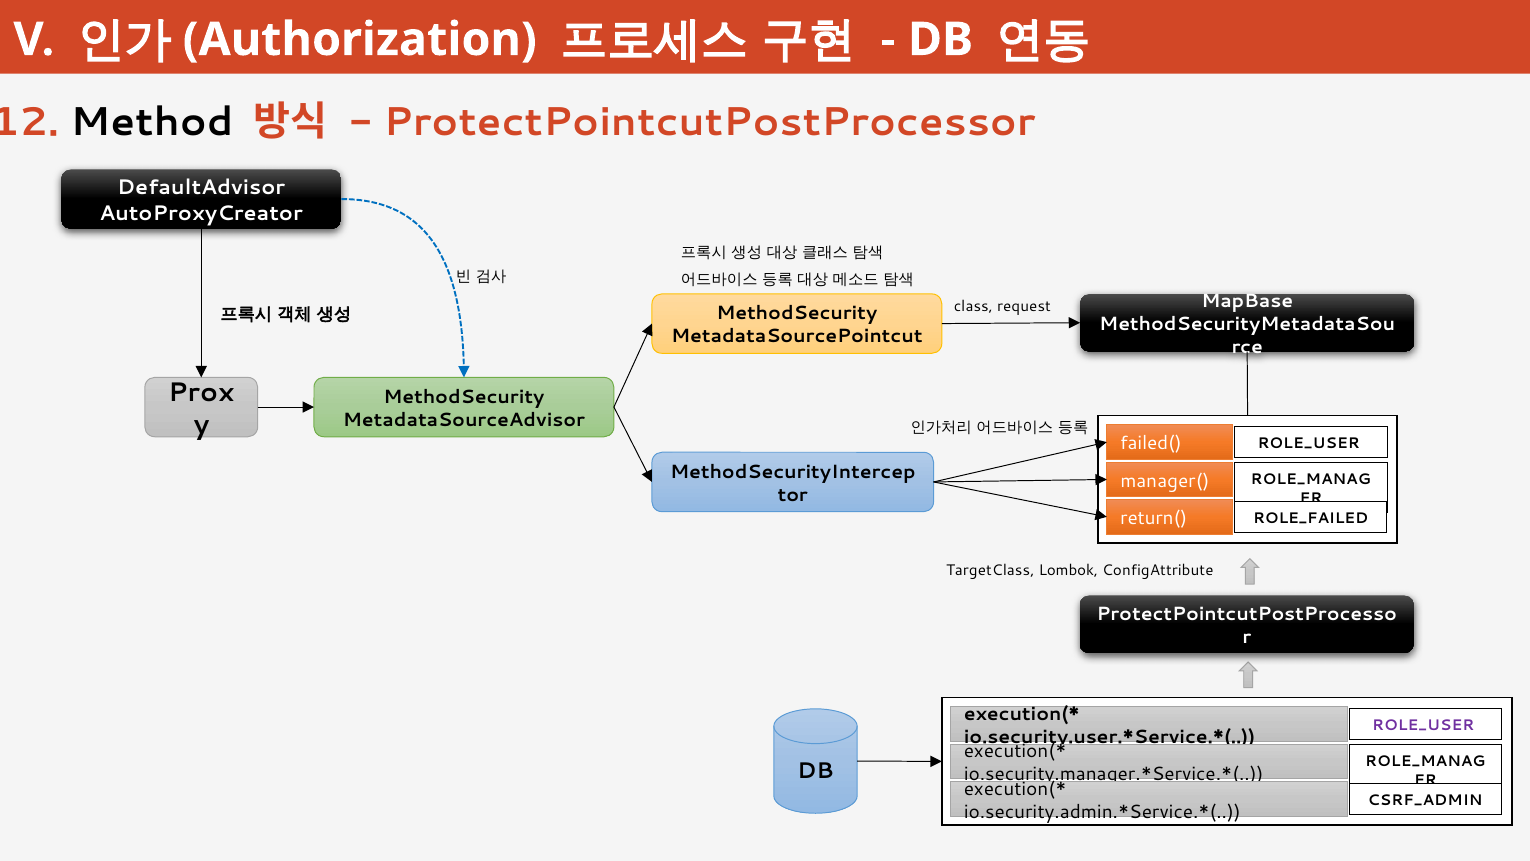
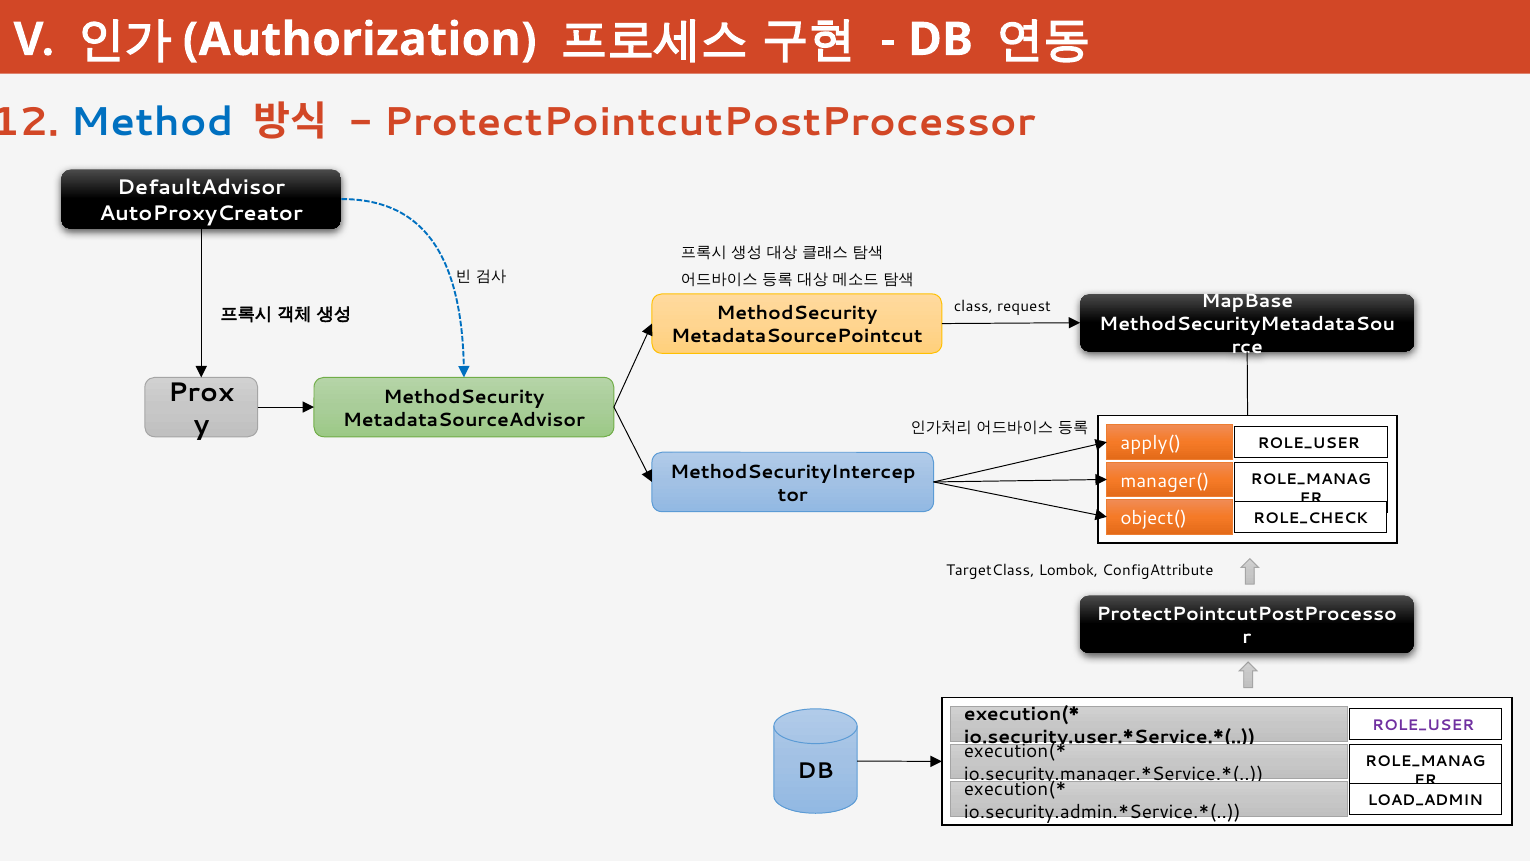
Method colour: black -> blue
failed(: failed( -> apply(
return(: return( -> object(
ROLE_FAILED: ROLE_FAILED -> ROLE_CHECK
CSRF_ADMIN: CSRF_ADMIN -> LOAD_ADMIN
